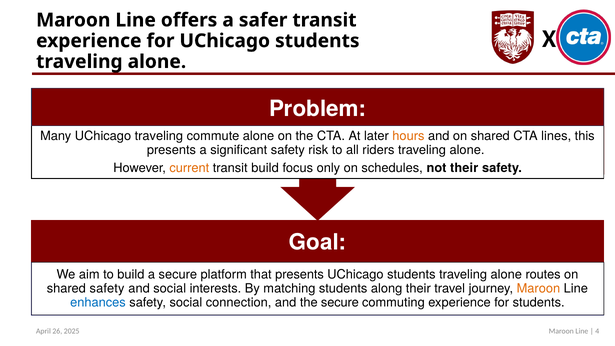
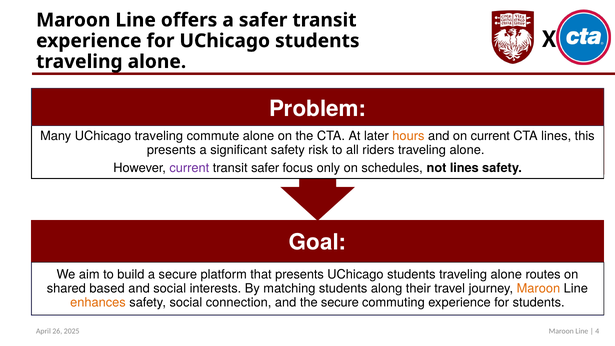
and on shared: shared -> current
current at (189, 168) colour: orange -> purple
transit build: build -> safer
not their: their -> lines
shared safety: safety -> based
enhances colour: blue -> orange
